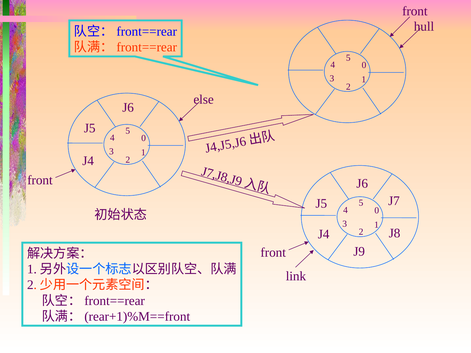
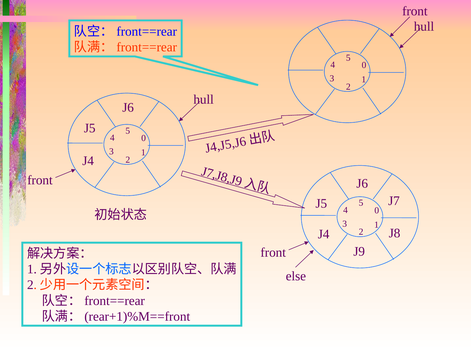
else at (204, 100): else -> hull
link: link -> else
